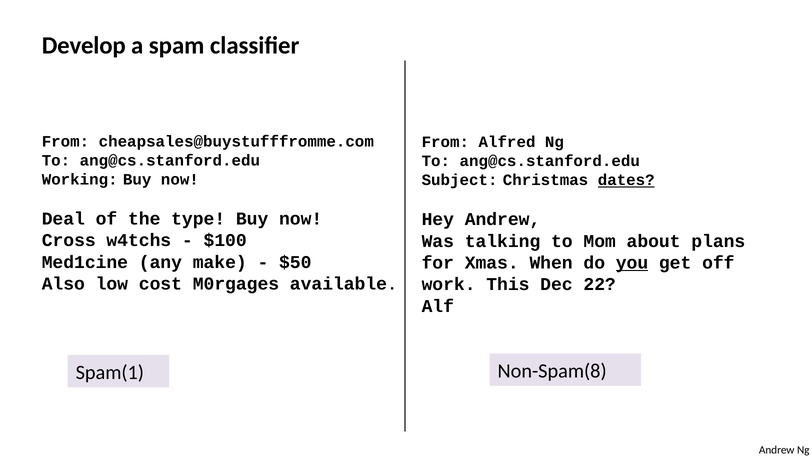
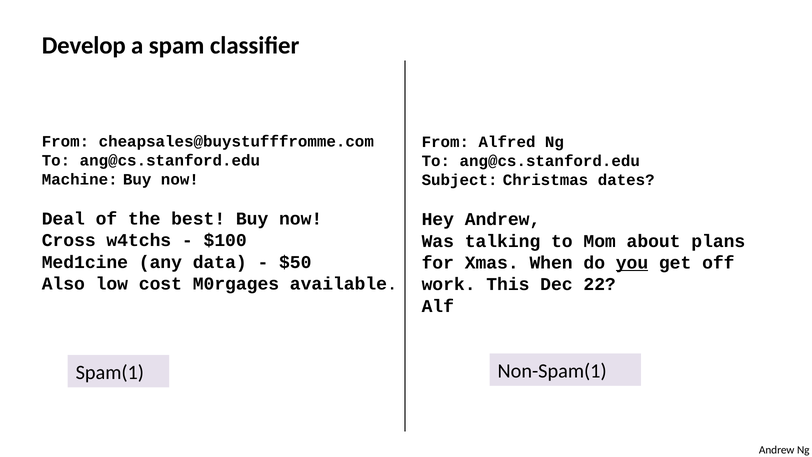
Working: Working -> Machine
dates underline: present -> none
type: type -> best
make: make -> data
Non-Spam(8: Non-Spam(8 -> Non-Spam(1
